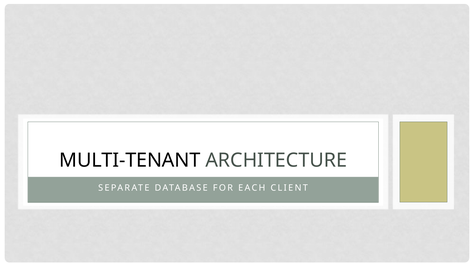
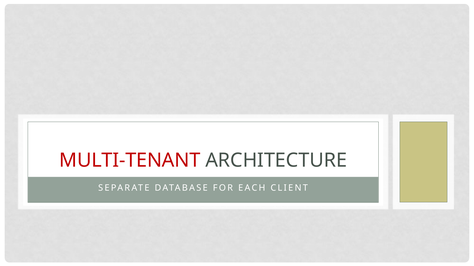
MULTI-TENANT colour: black -> red
